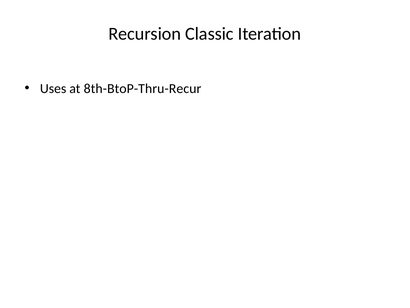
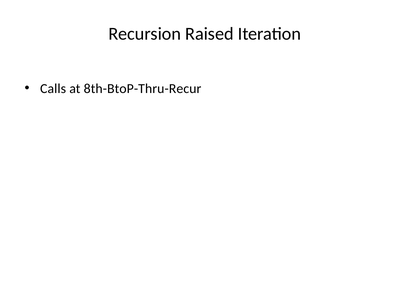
Classic: Classic -> Raised
Uses: Uses -> Calls
